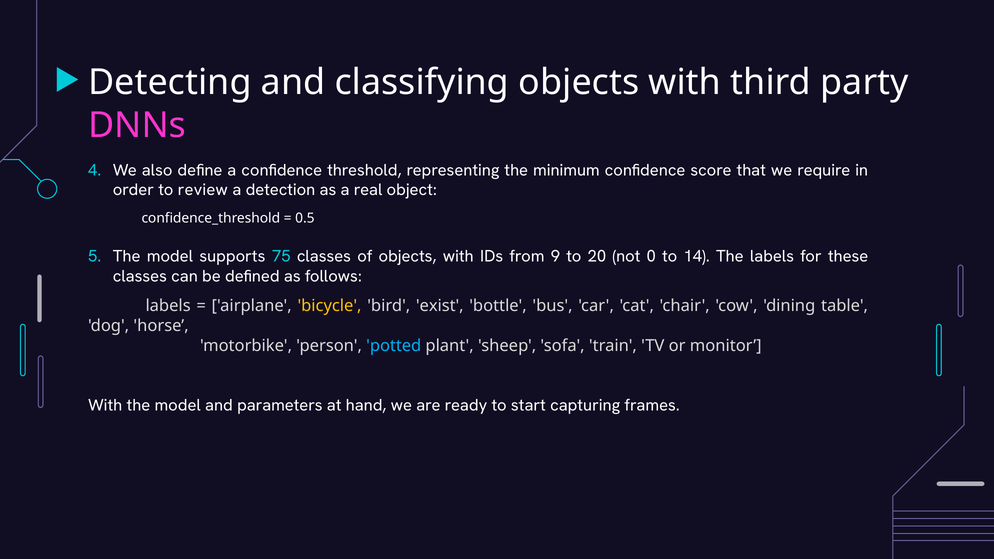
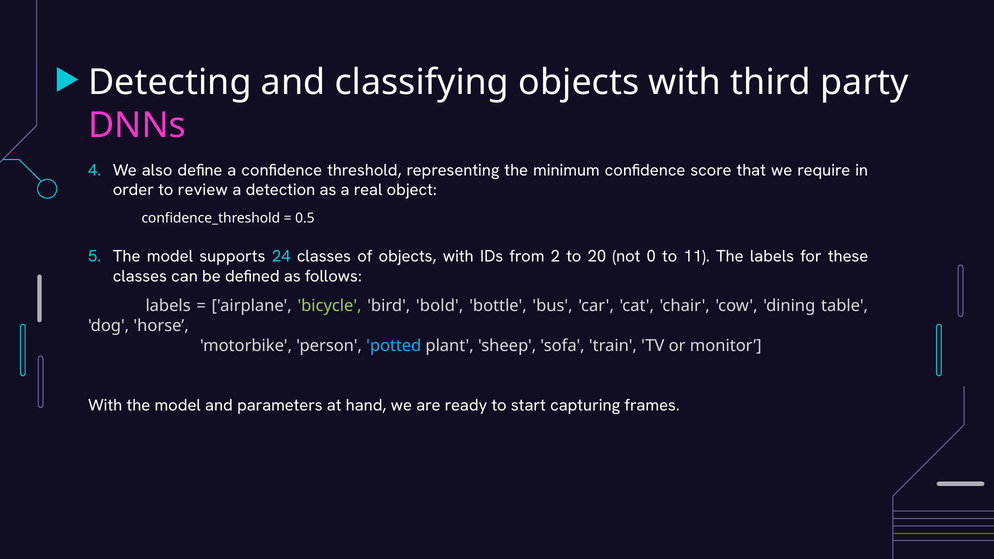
75: 75 -> 24
9: 9 -> 2
14: 14 -> 11
bicycle colour: yellow -> light green
exist: exist -> bold
